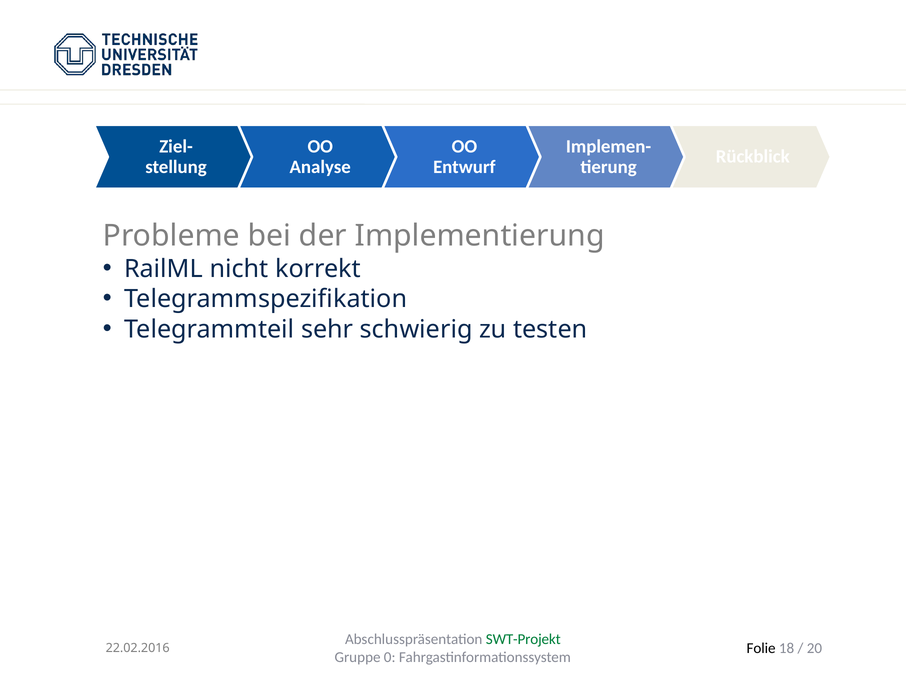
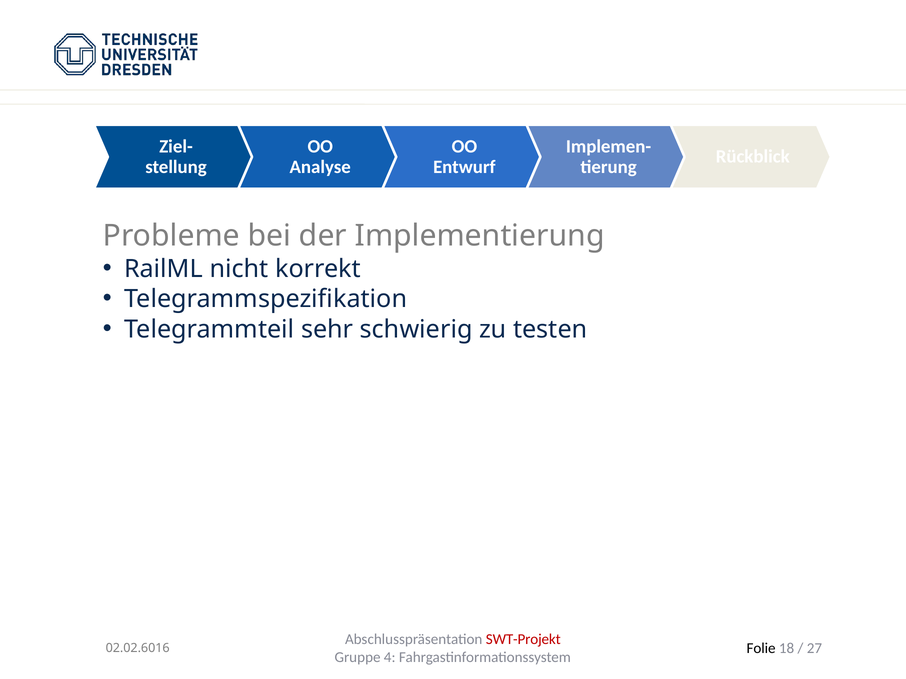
SWT-Projekt colour: green -> red
20: 20 -> 27
22.02.2016: 22.02.2016 -> 02.02.6016
0: 0 -> 4
